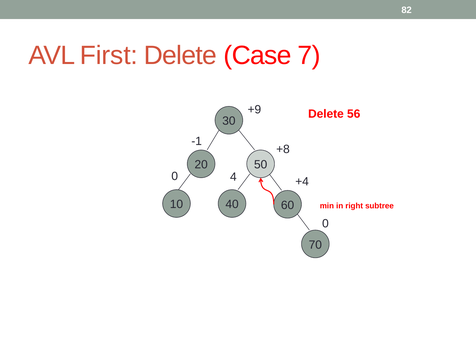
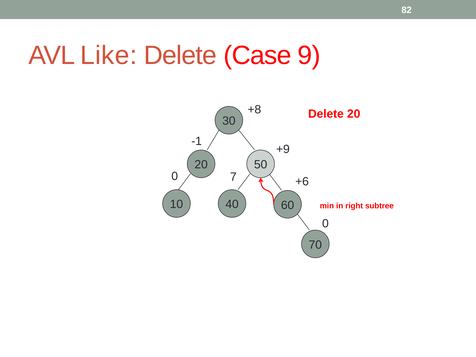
First: First -> Like
7: 7 -> 9
+9: +9 -> +8
Delete 56: 56 -> 20
+8: +8 -> +9
4: 4 -> 7
+4: +4 -> +6
